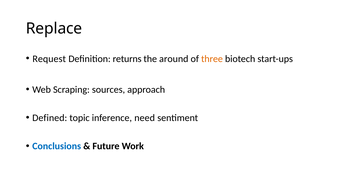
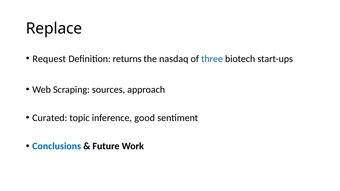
around: around -> nasdaq
three colour: orange -> blue
Defined: Defined -> Curated
need: need -> good
